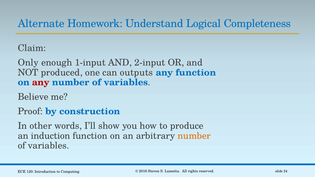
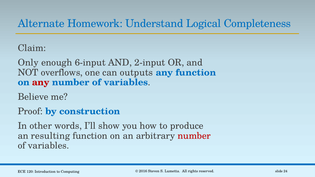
1-input: 1-input -> 6-input
produced: produced -> overflows
induction: induction -> resulting
number at (194, 136) colour: orange -> red
